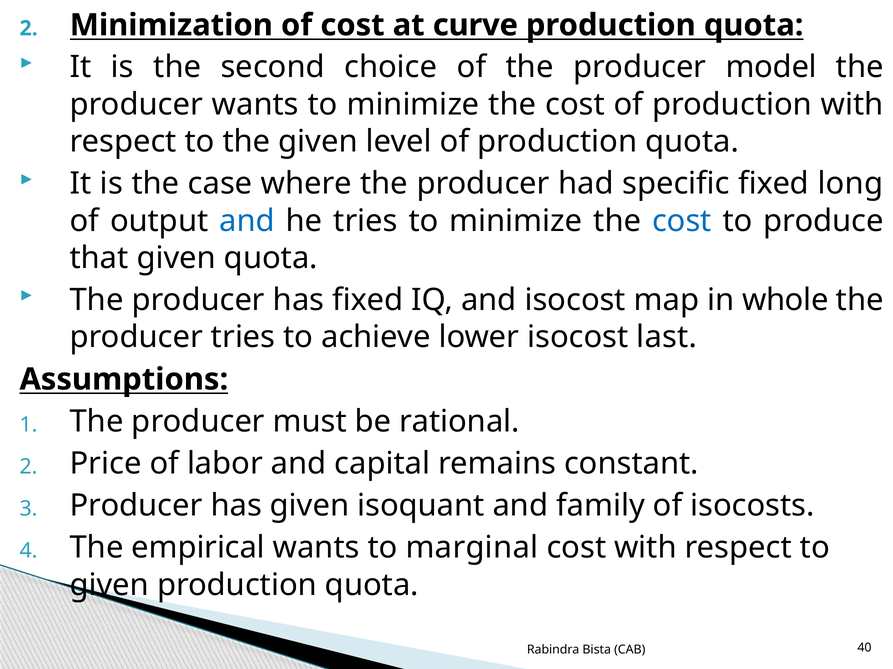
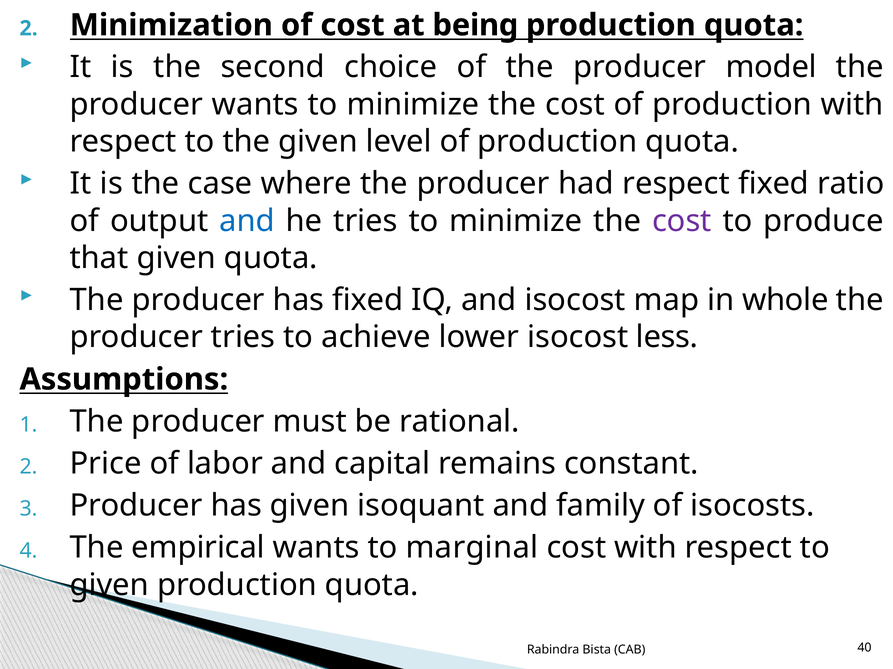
curve: curve -> being
had specific: specific -> respect
long: long -> ratio
cost at (682, 221) colour: blue -> purple
last: last -> less
